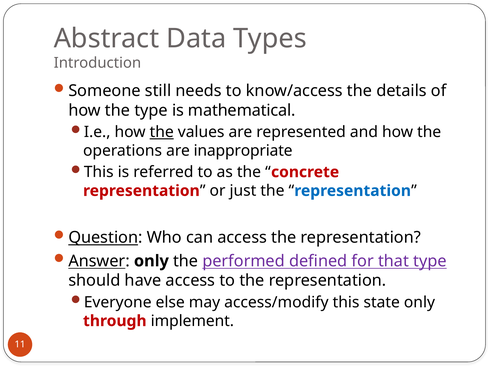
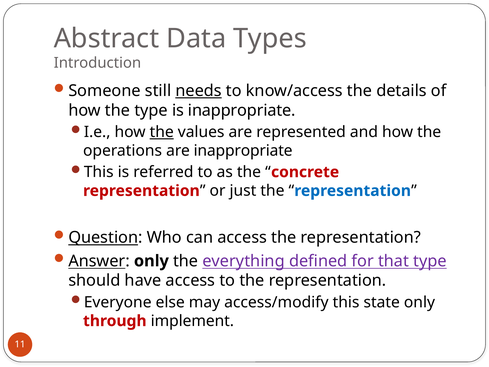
needs underline: none -> present
is mathematical: mathematical -> inappropriate
performed: performed -> everything
